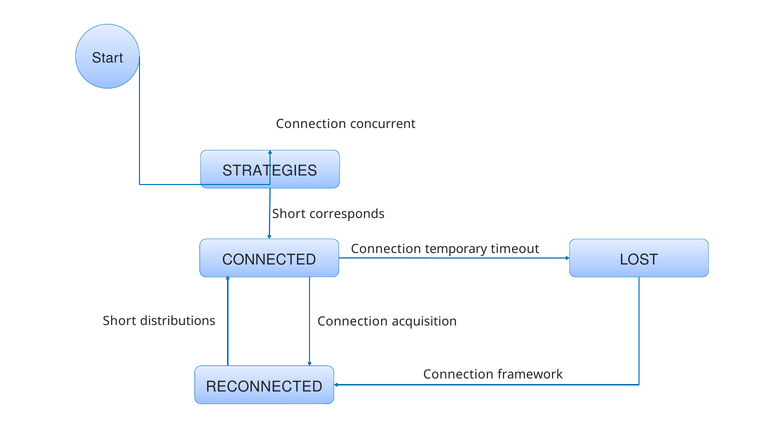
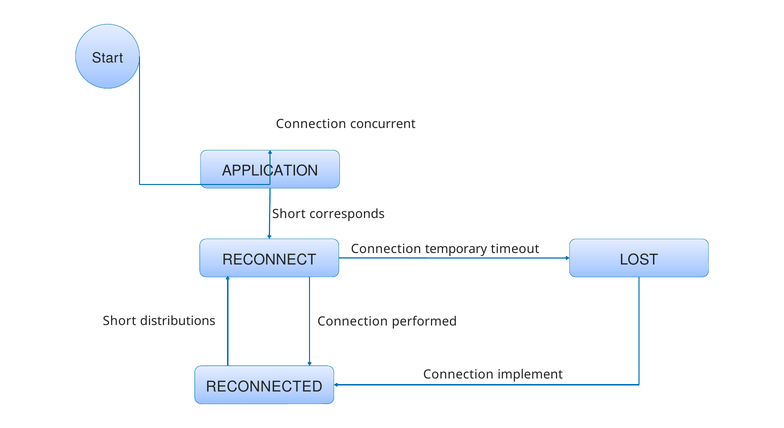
STRATEGIES: STRATEGIES -> APPLICATION
CONNECTED: CONNECTED -> RECONNECT
acquisition: acquisition -> performed
framework: framework -> implement
